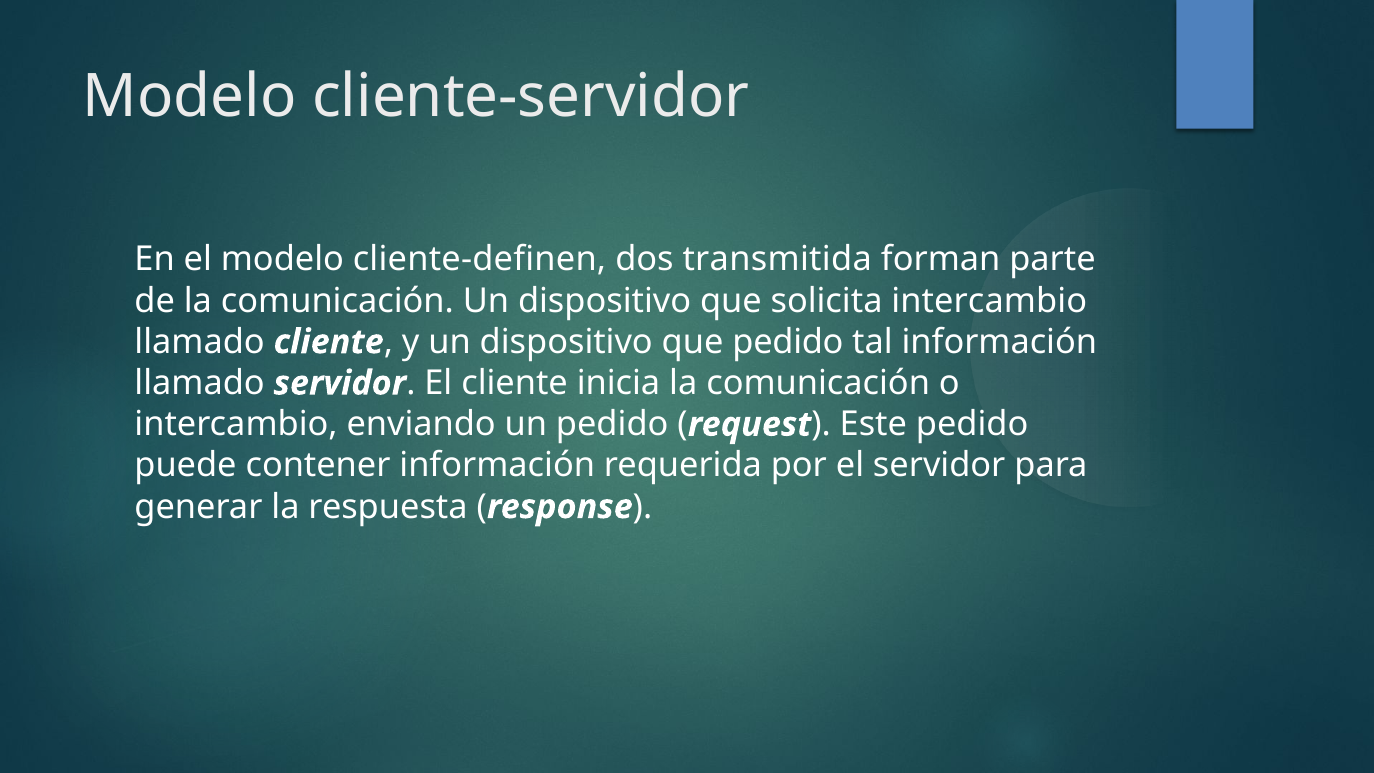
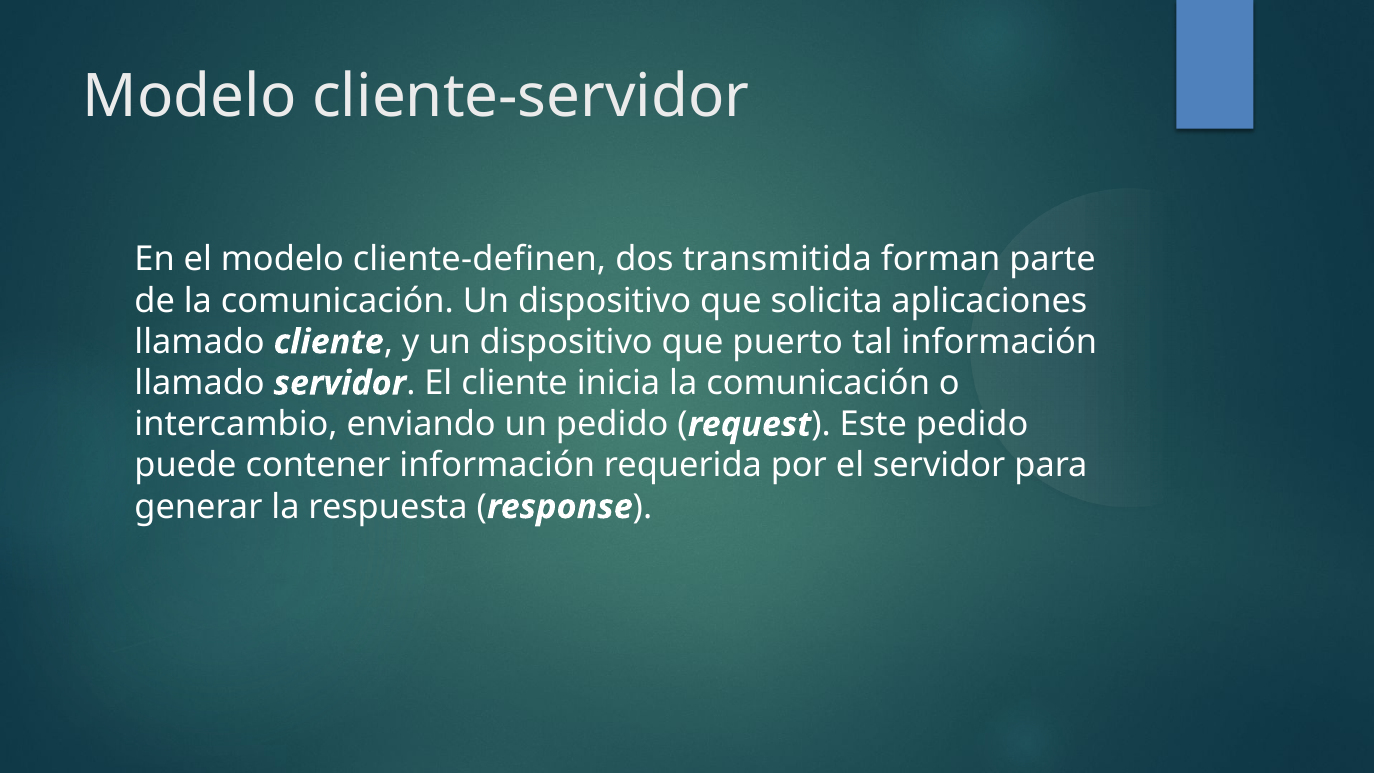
solicita intercambio: intercambio -> aplicaciones
que pedido: pedido -> puerto
